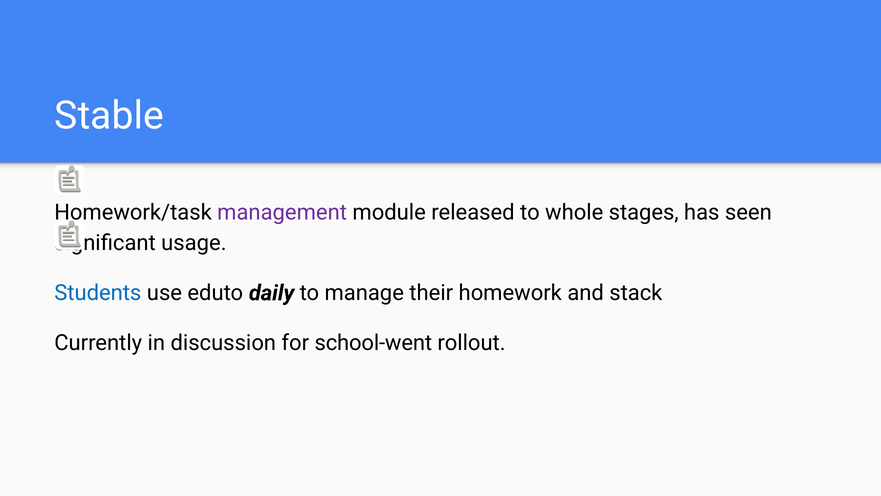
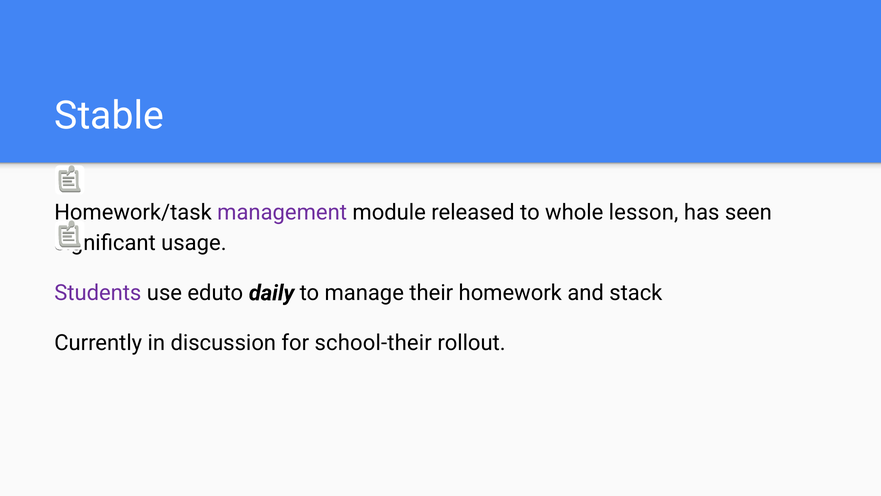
stages: stages -> lesson
Students colour: blue -> purple
school-went: school-went -> school-their
